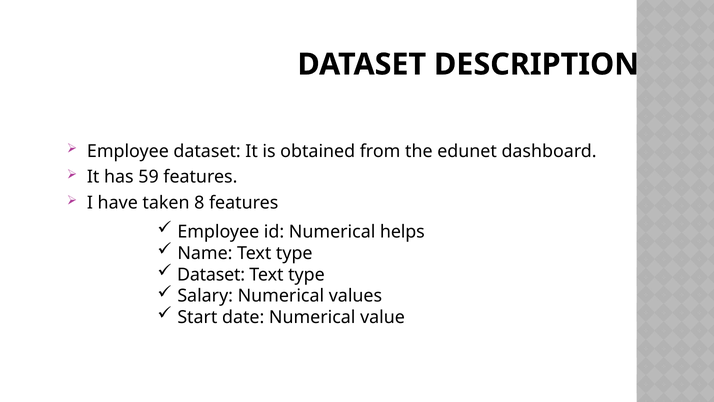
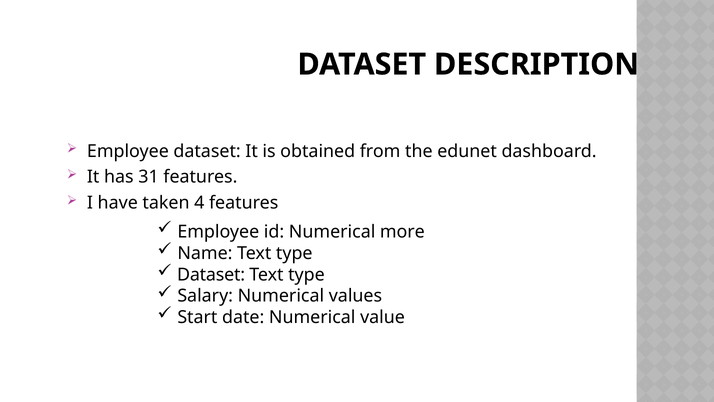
59: 59 -> 31
8: 8 -> 4
helps: helps -> more
